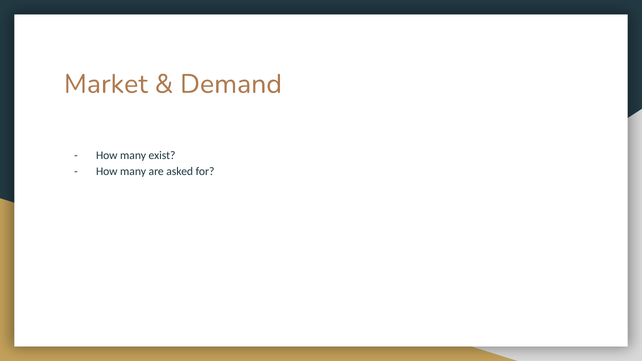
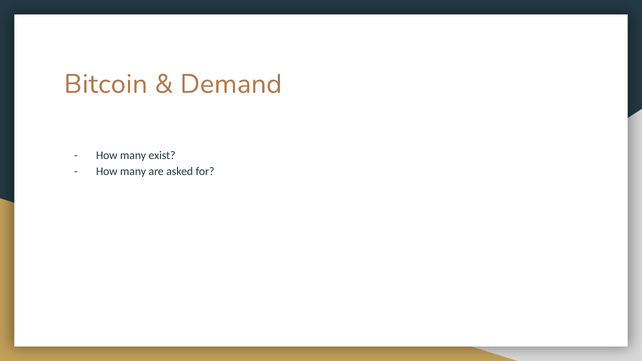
Market: Market -> Bitcoin
